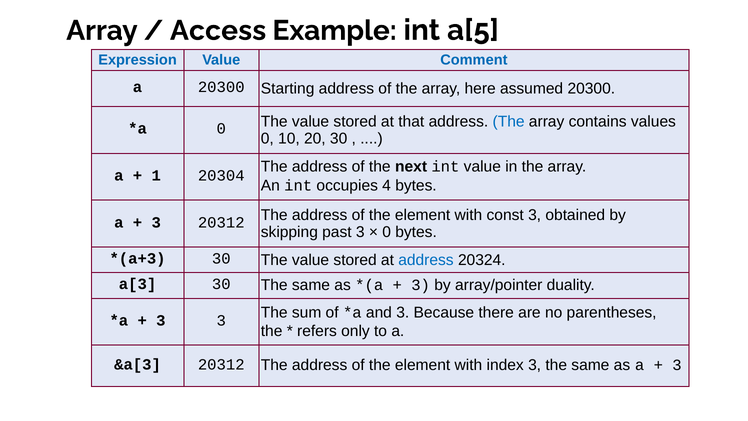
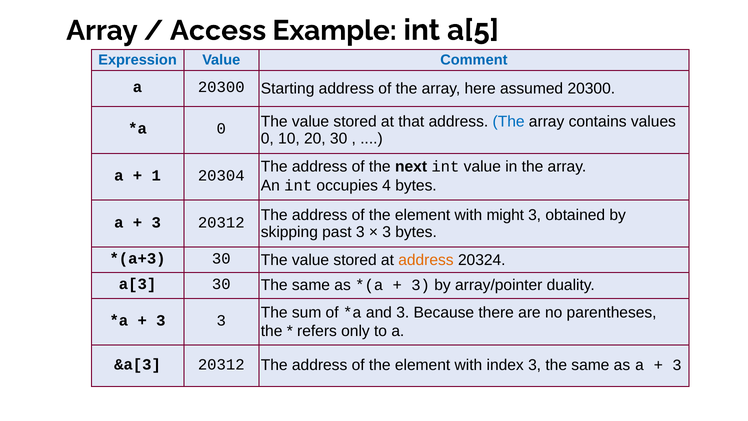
const: const -> might
0 at (387, 232): 0 -> 3
address at (426, 260) colour: blue -> orange
